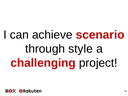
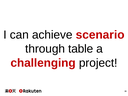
style: style -> table
